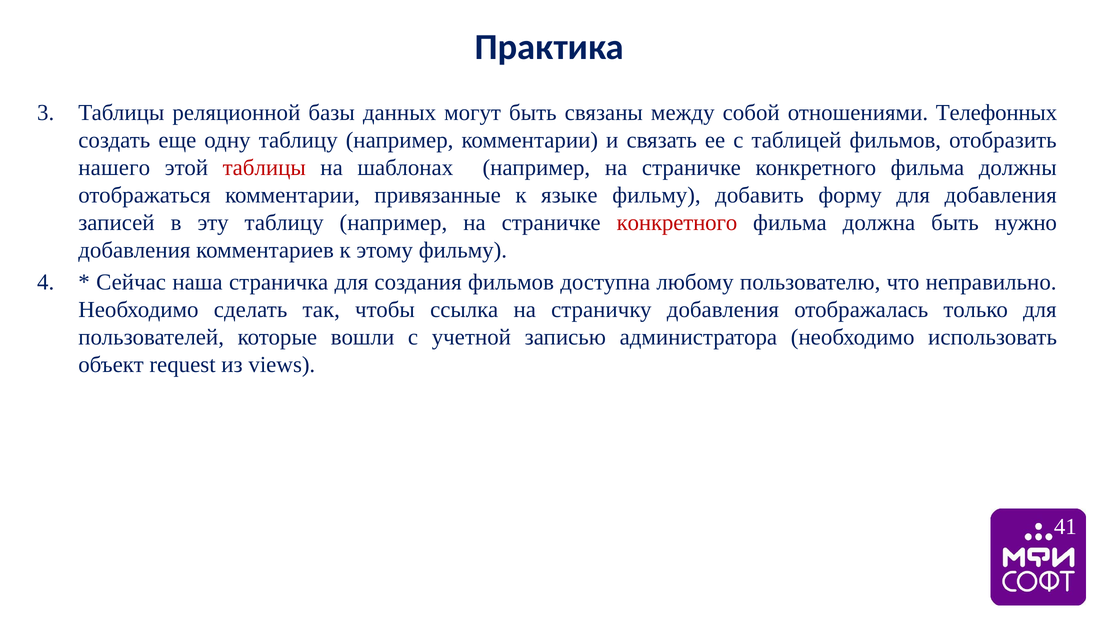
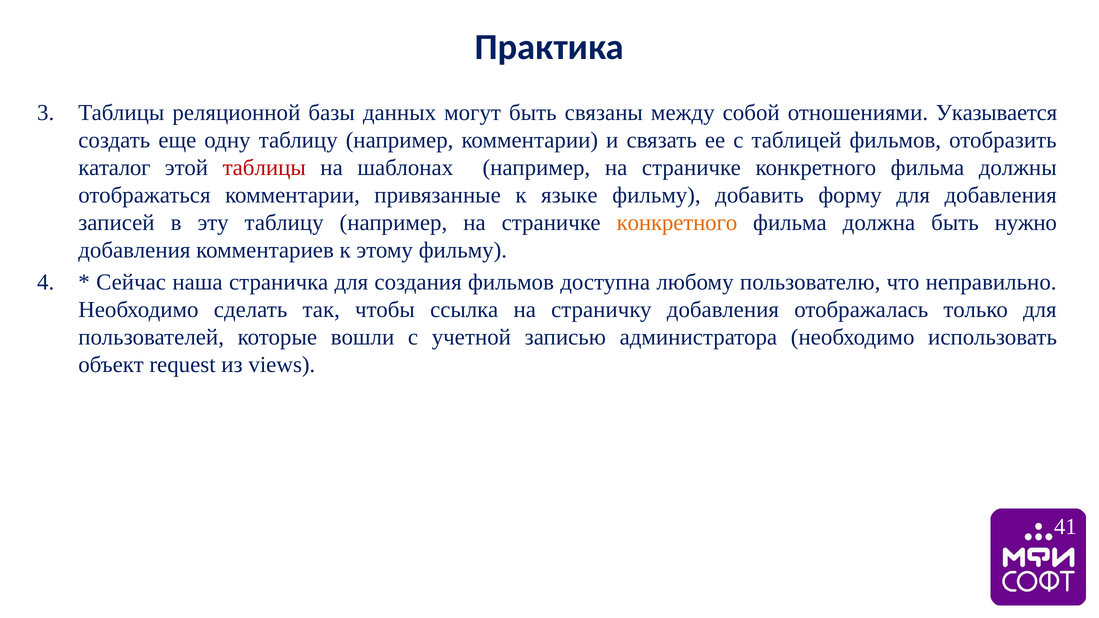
Телефонных: Телефонных -> Указывается
нашего: нашего -> каталог
конкретного at (677, 223) colour: red -> orange
